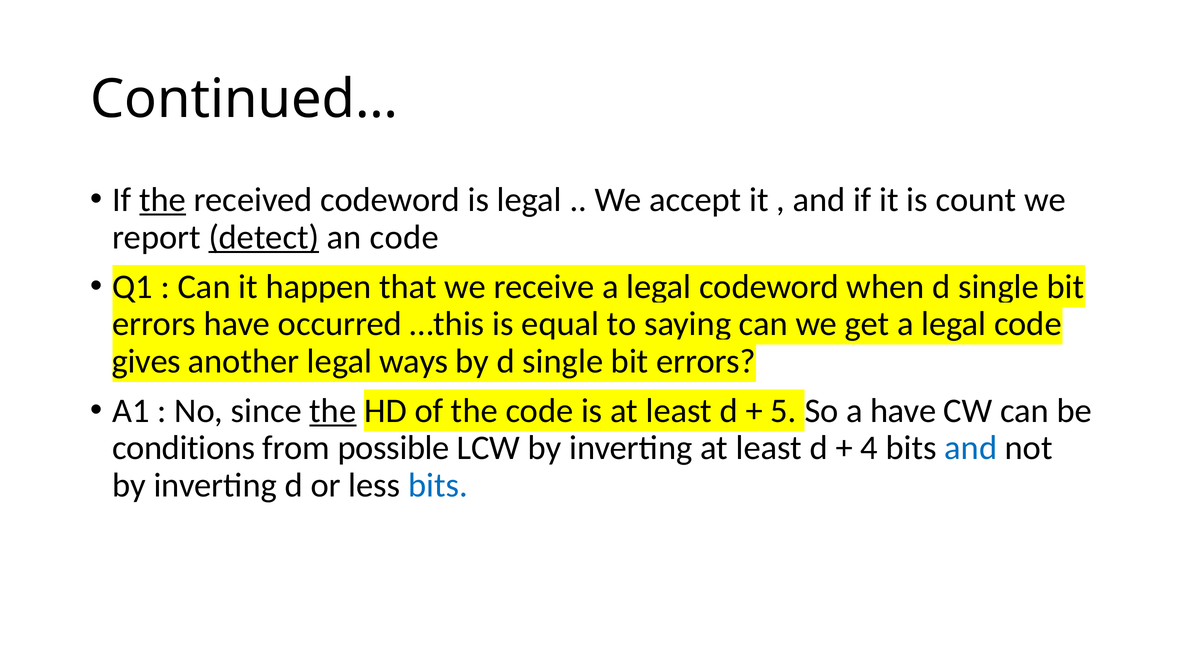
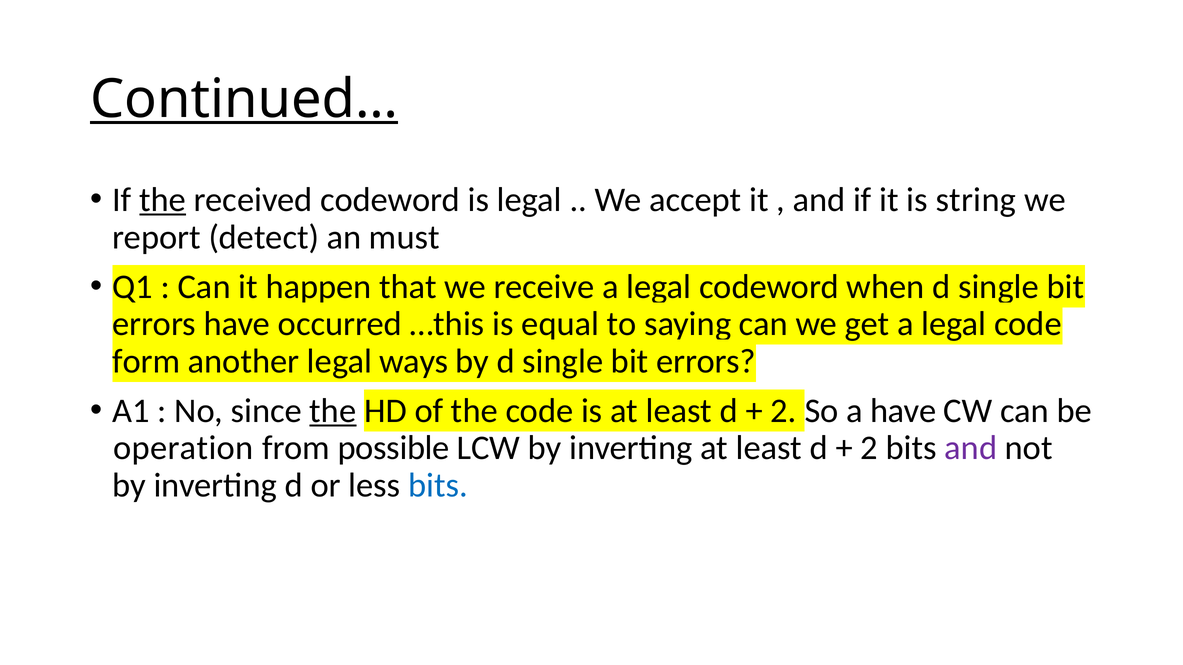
Continued… underline: none -> present
count: count -> string
detect underline: present -> none
an code: code -> must
gives: gives -> form
5 at (783, 411): 5 -> 2
conditions: conditions -> operation
4 at (869, 448): 4 -> 2
and at (971, 448) colour: blue -> purple
